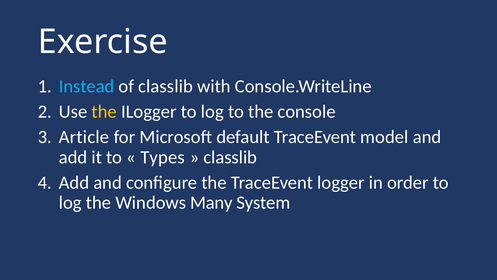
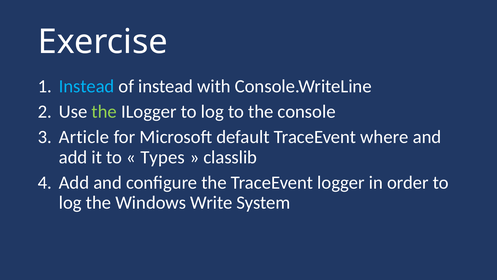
of classlib: classlib -> instead
the at (104, 112) colour: yellow -> light green
model: model -> where
Many: Many -> Write
